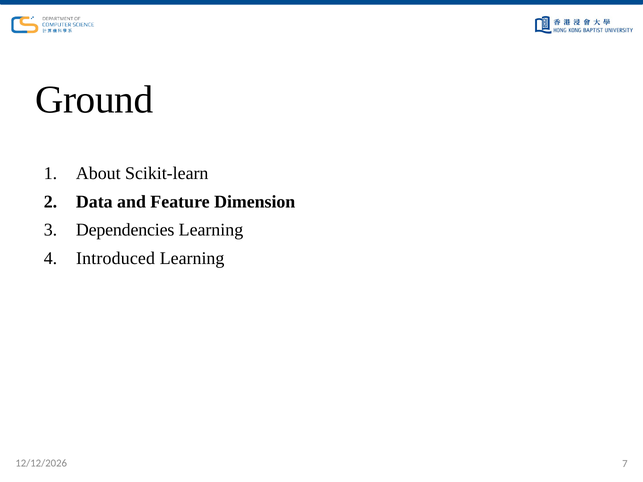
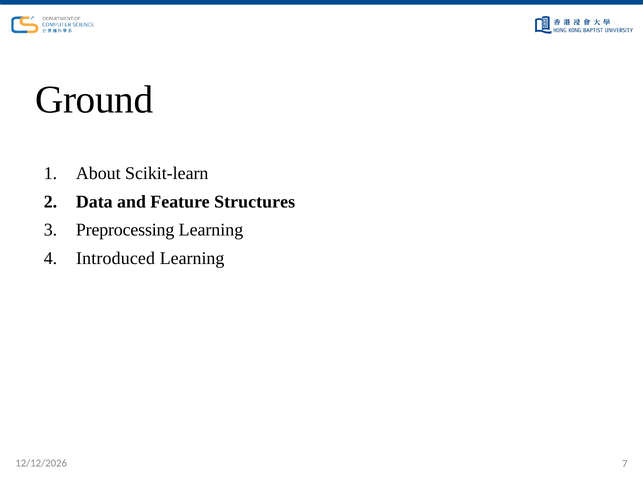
Dimension: Dimension -> Structures
Dependencies: Dependencies -> Preprocessing
